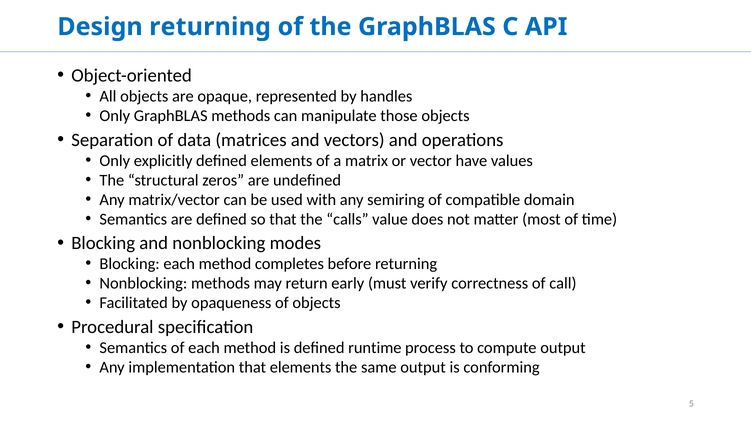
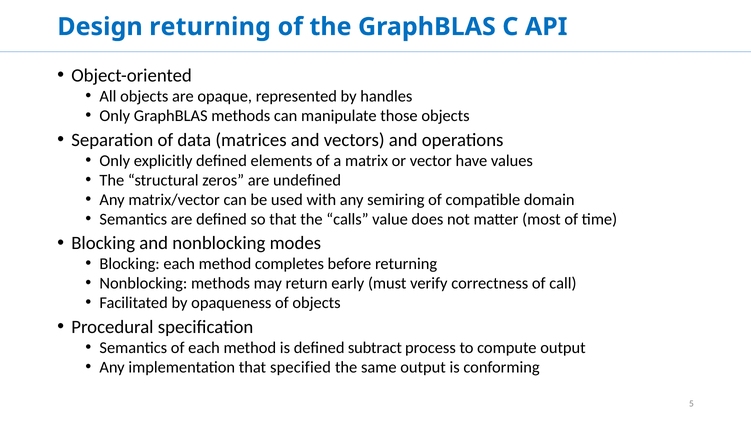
runtime: runtime -> subtract
that elements: elements -> specified
